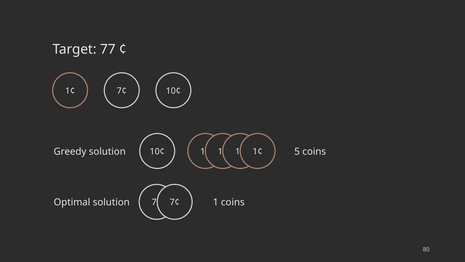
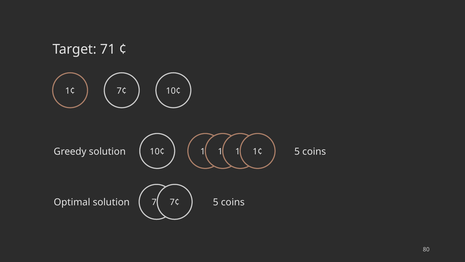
77: 77 -> 71
7¢ 1: 1 -> 5
